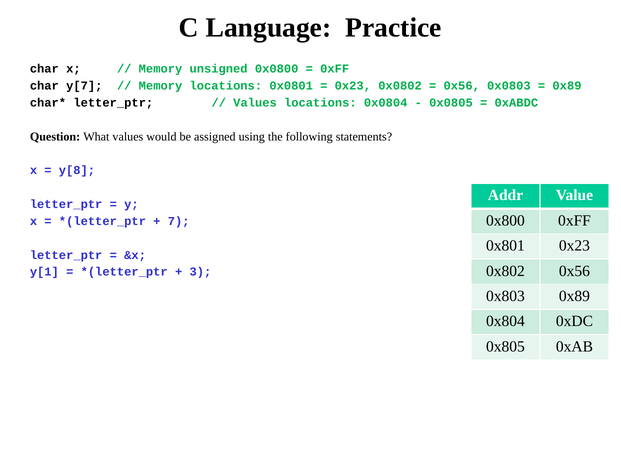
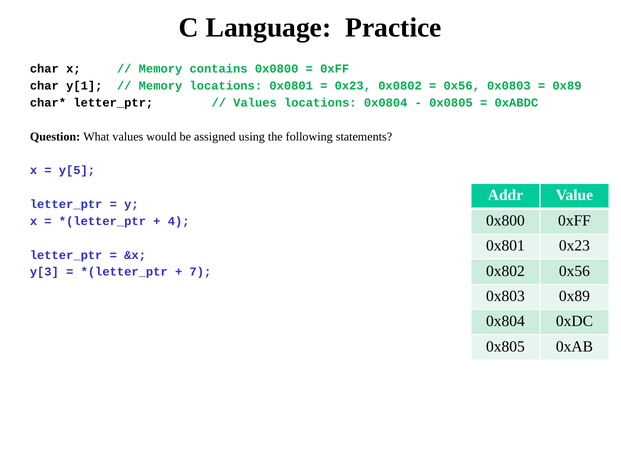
unsigned: unsigned -> contains
y[7: y[7 -> y[1
y[8: y[8 -> y[5
7: 7 -> 4
y[1: y[1 -> y[3
3: 3 -> 7
